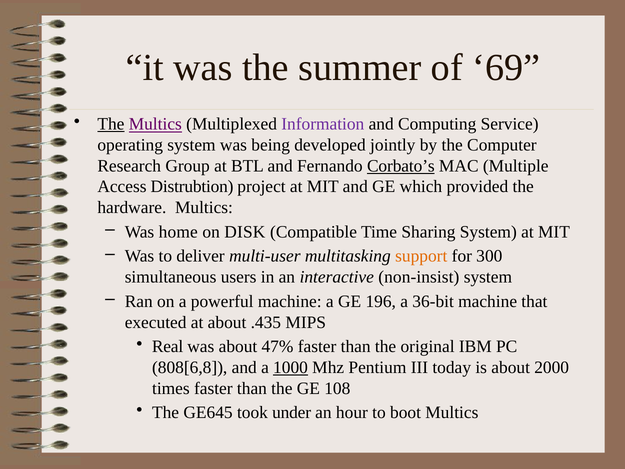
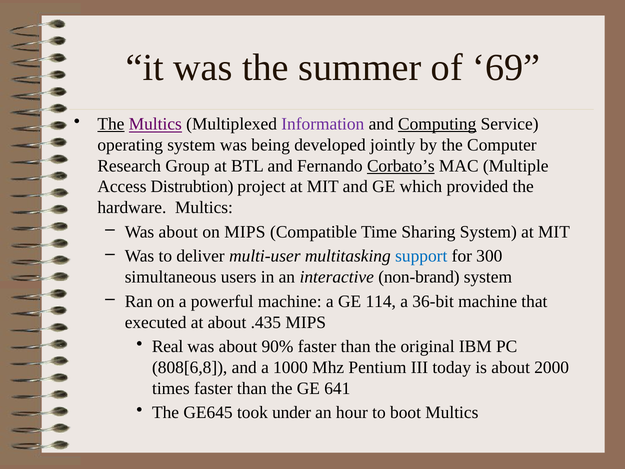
Computing underline: none -> present
home at (178, 232): home -> about
on DISK: DISK -> MIPS
support colour: orange -> blue
non-insist: non-insist -> non-brand
196: 196 -> 114
47%: 47% -> 90%
1000 underline: present -> none
108: 108 -> 641
